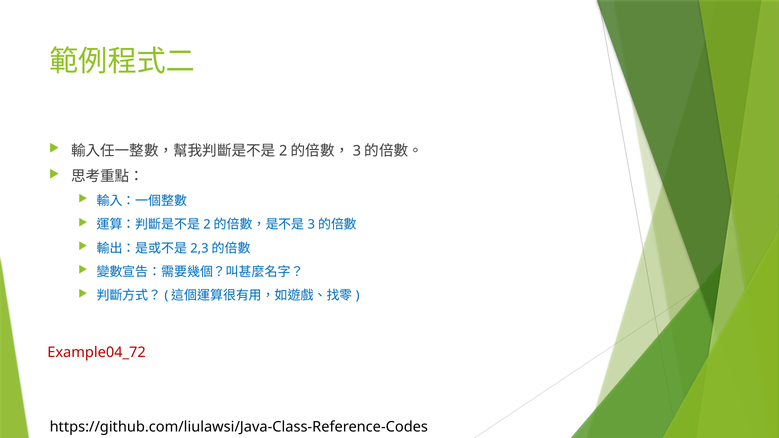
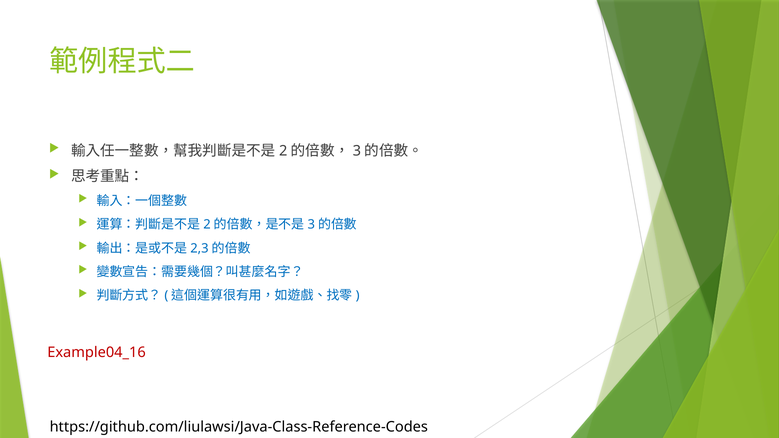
Example04_72: Example04_72 -> Example04_16
